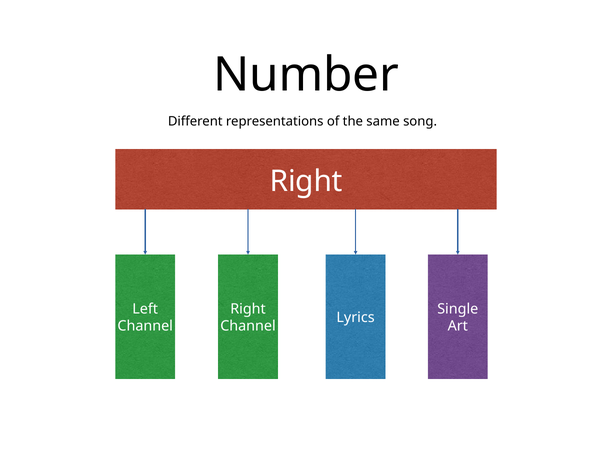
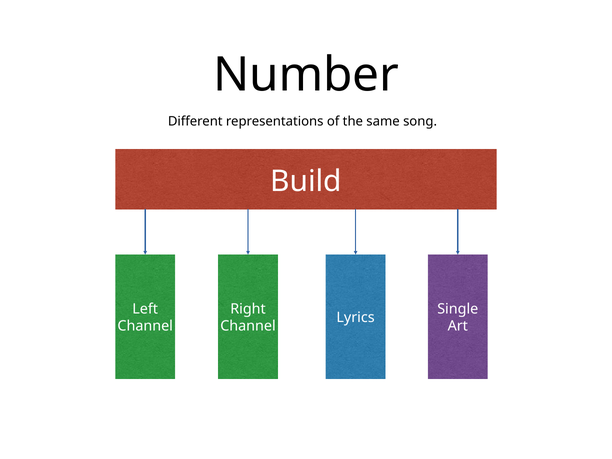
Right at (306, 181): Right -> Build
